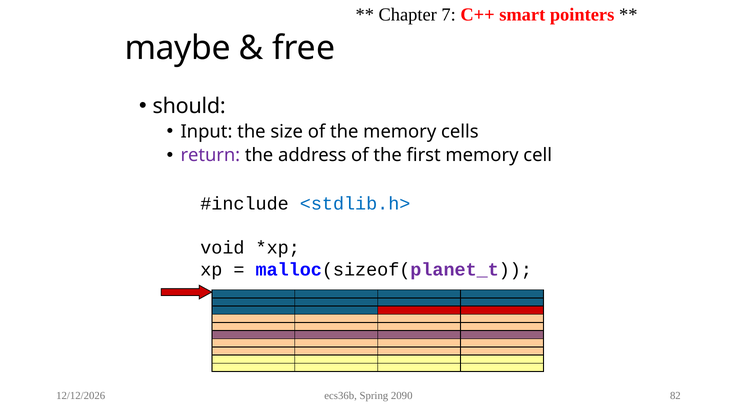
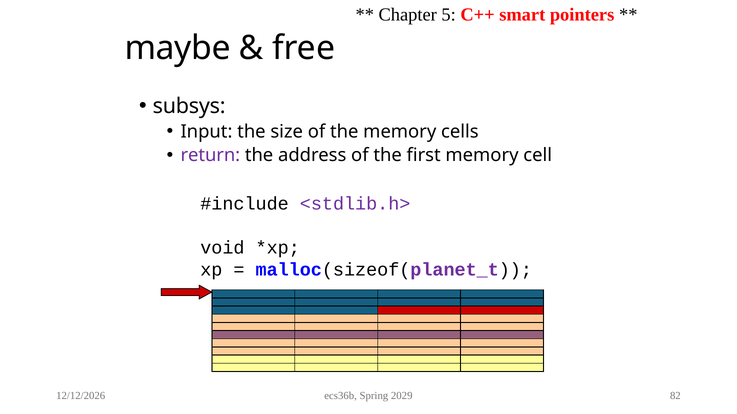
7: 7 -> 5
should: should -> subsys
<stdlib.h> colour: blue -> purple
2090: 2090 -> 2029
